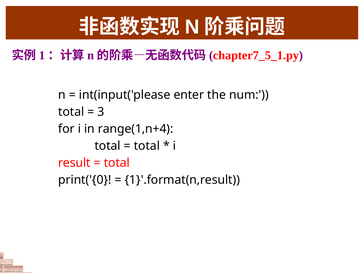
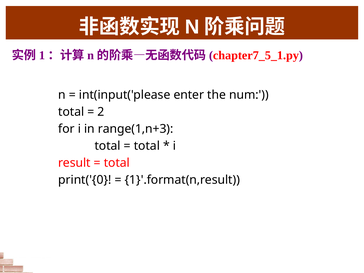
3: 3 -> 2
range(1,n+4: range(1,n+4 -> range(1,n+3
